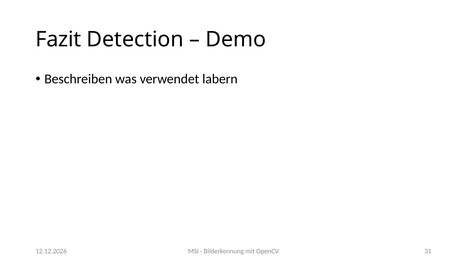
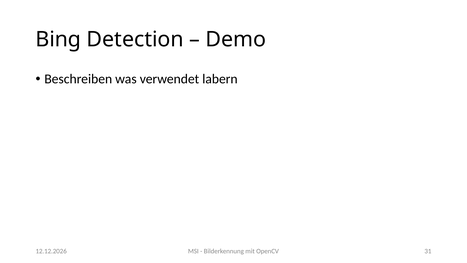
Fazit: Fazit -> Bing
